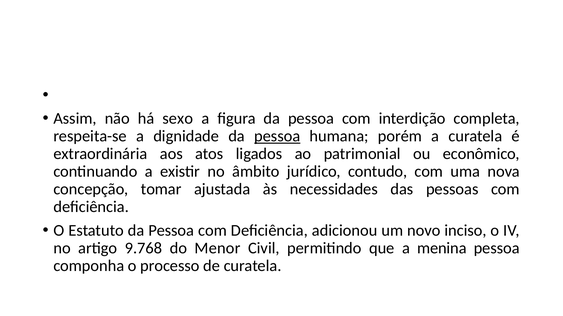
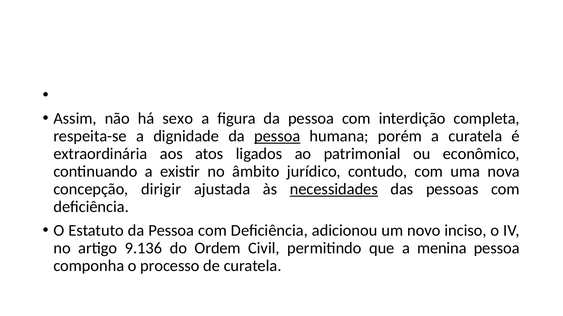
tomar: tomar -> dirigir
necessidades underline: none -> present
9.768: 9.768 -> 9.136
Menor: Menor -> Ordem
